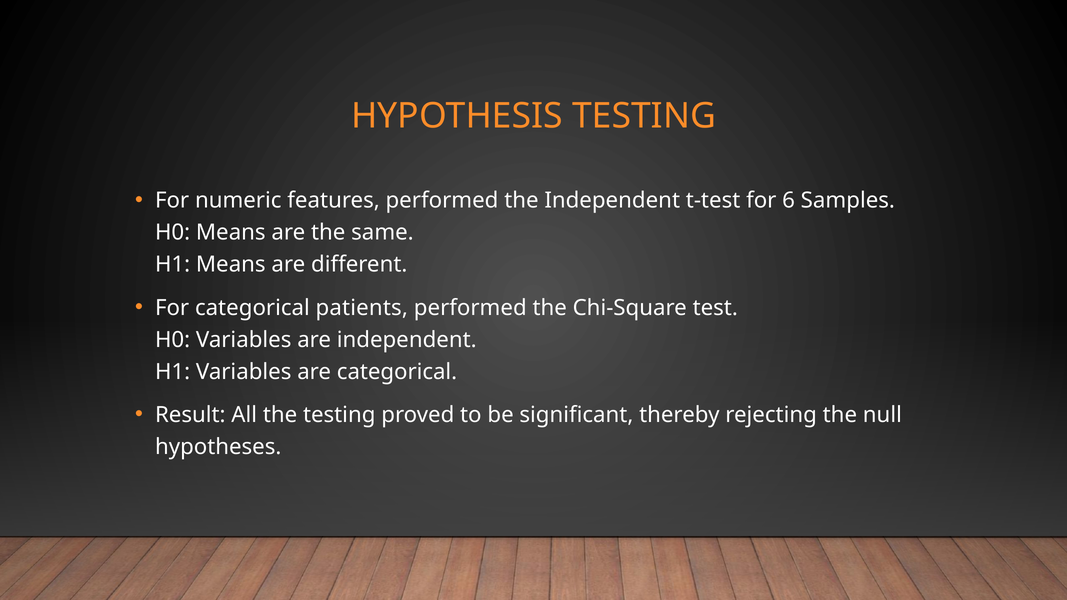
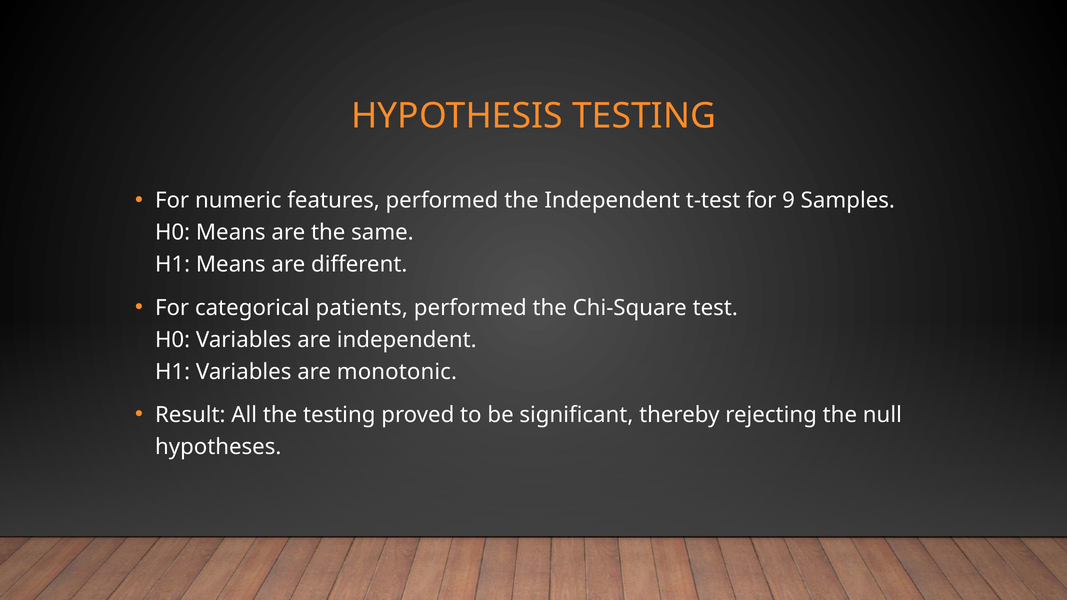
6: 6 -> 9
are categorical: categorical -> monotonic
